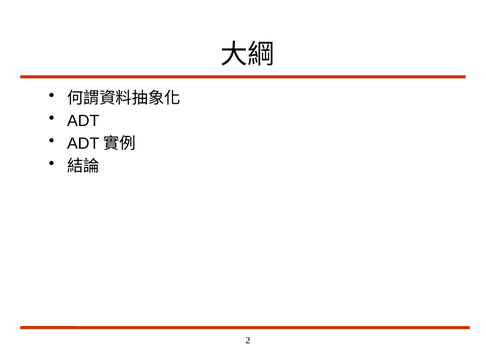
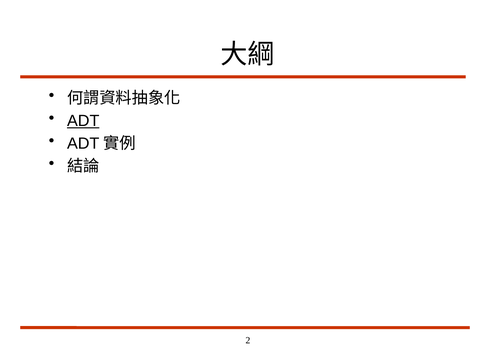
ADT underline: none -> present
